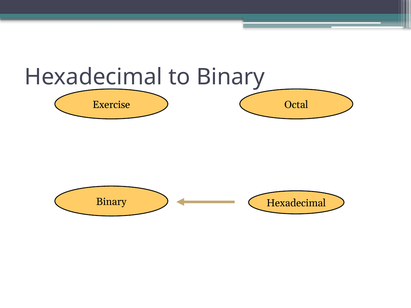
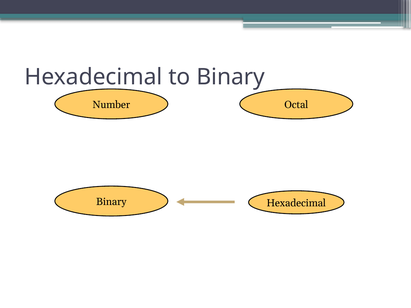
Exercise: Exercise -> Number
